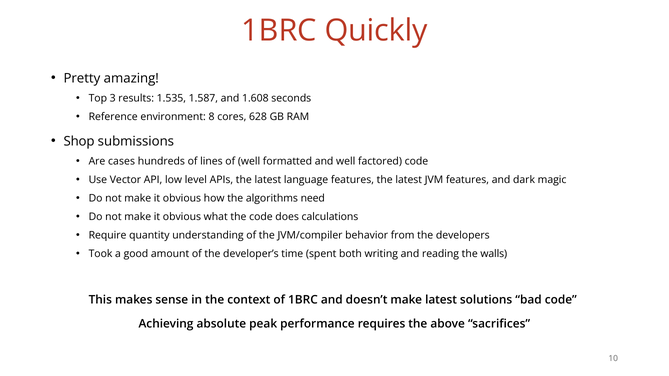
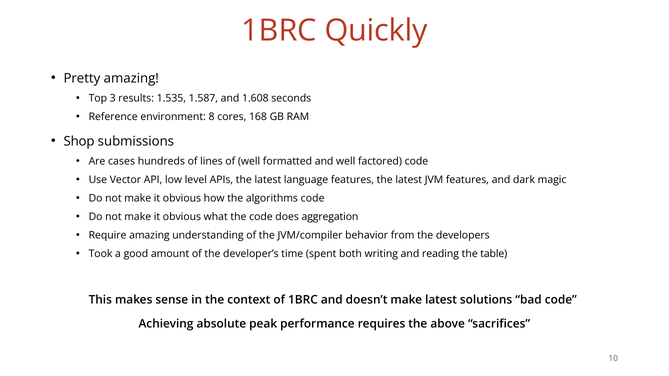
628: 628 -> 168
algorithms need: need -> code
calculations: calculations -> aggregation
Require quantity: quantity -> amazing
walls: walls -> table
